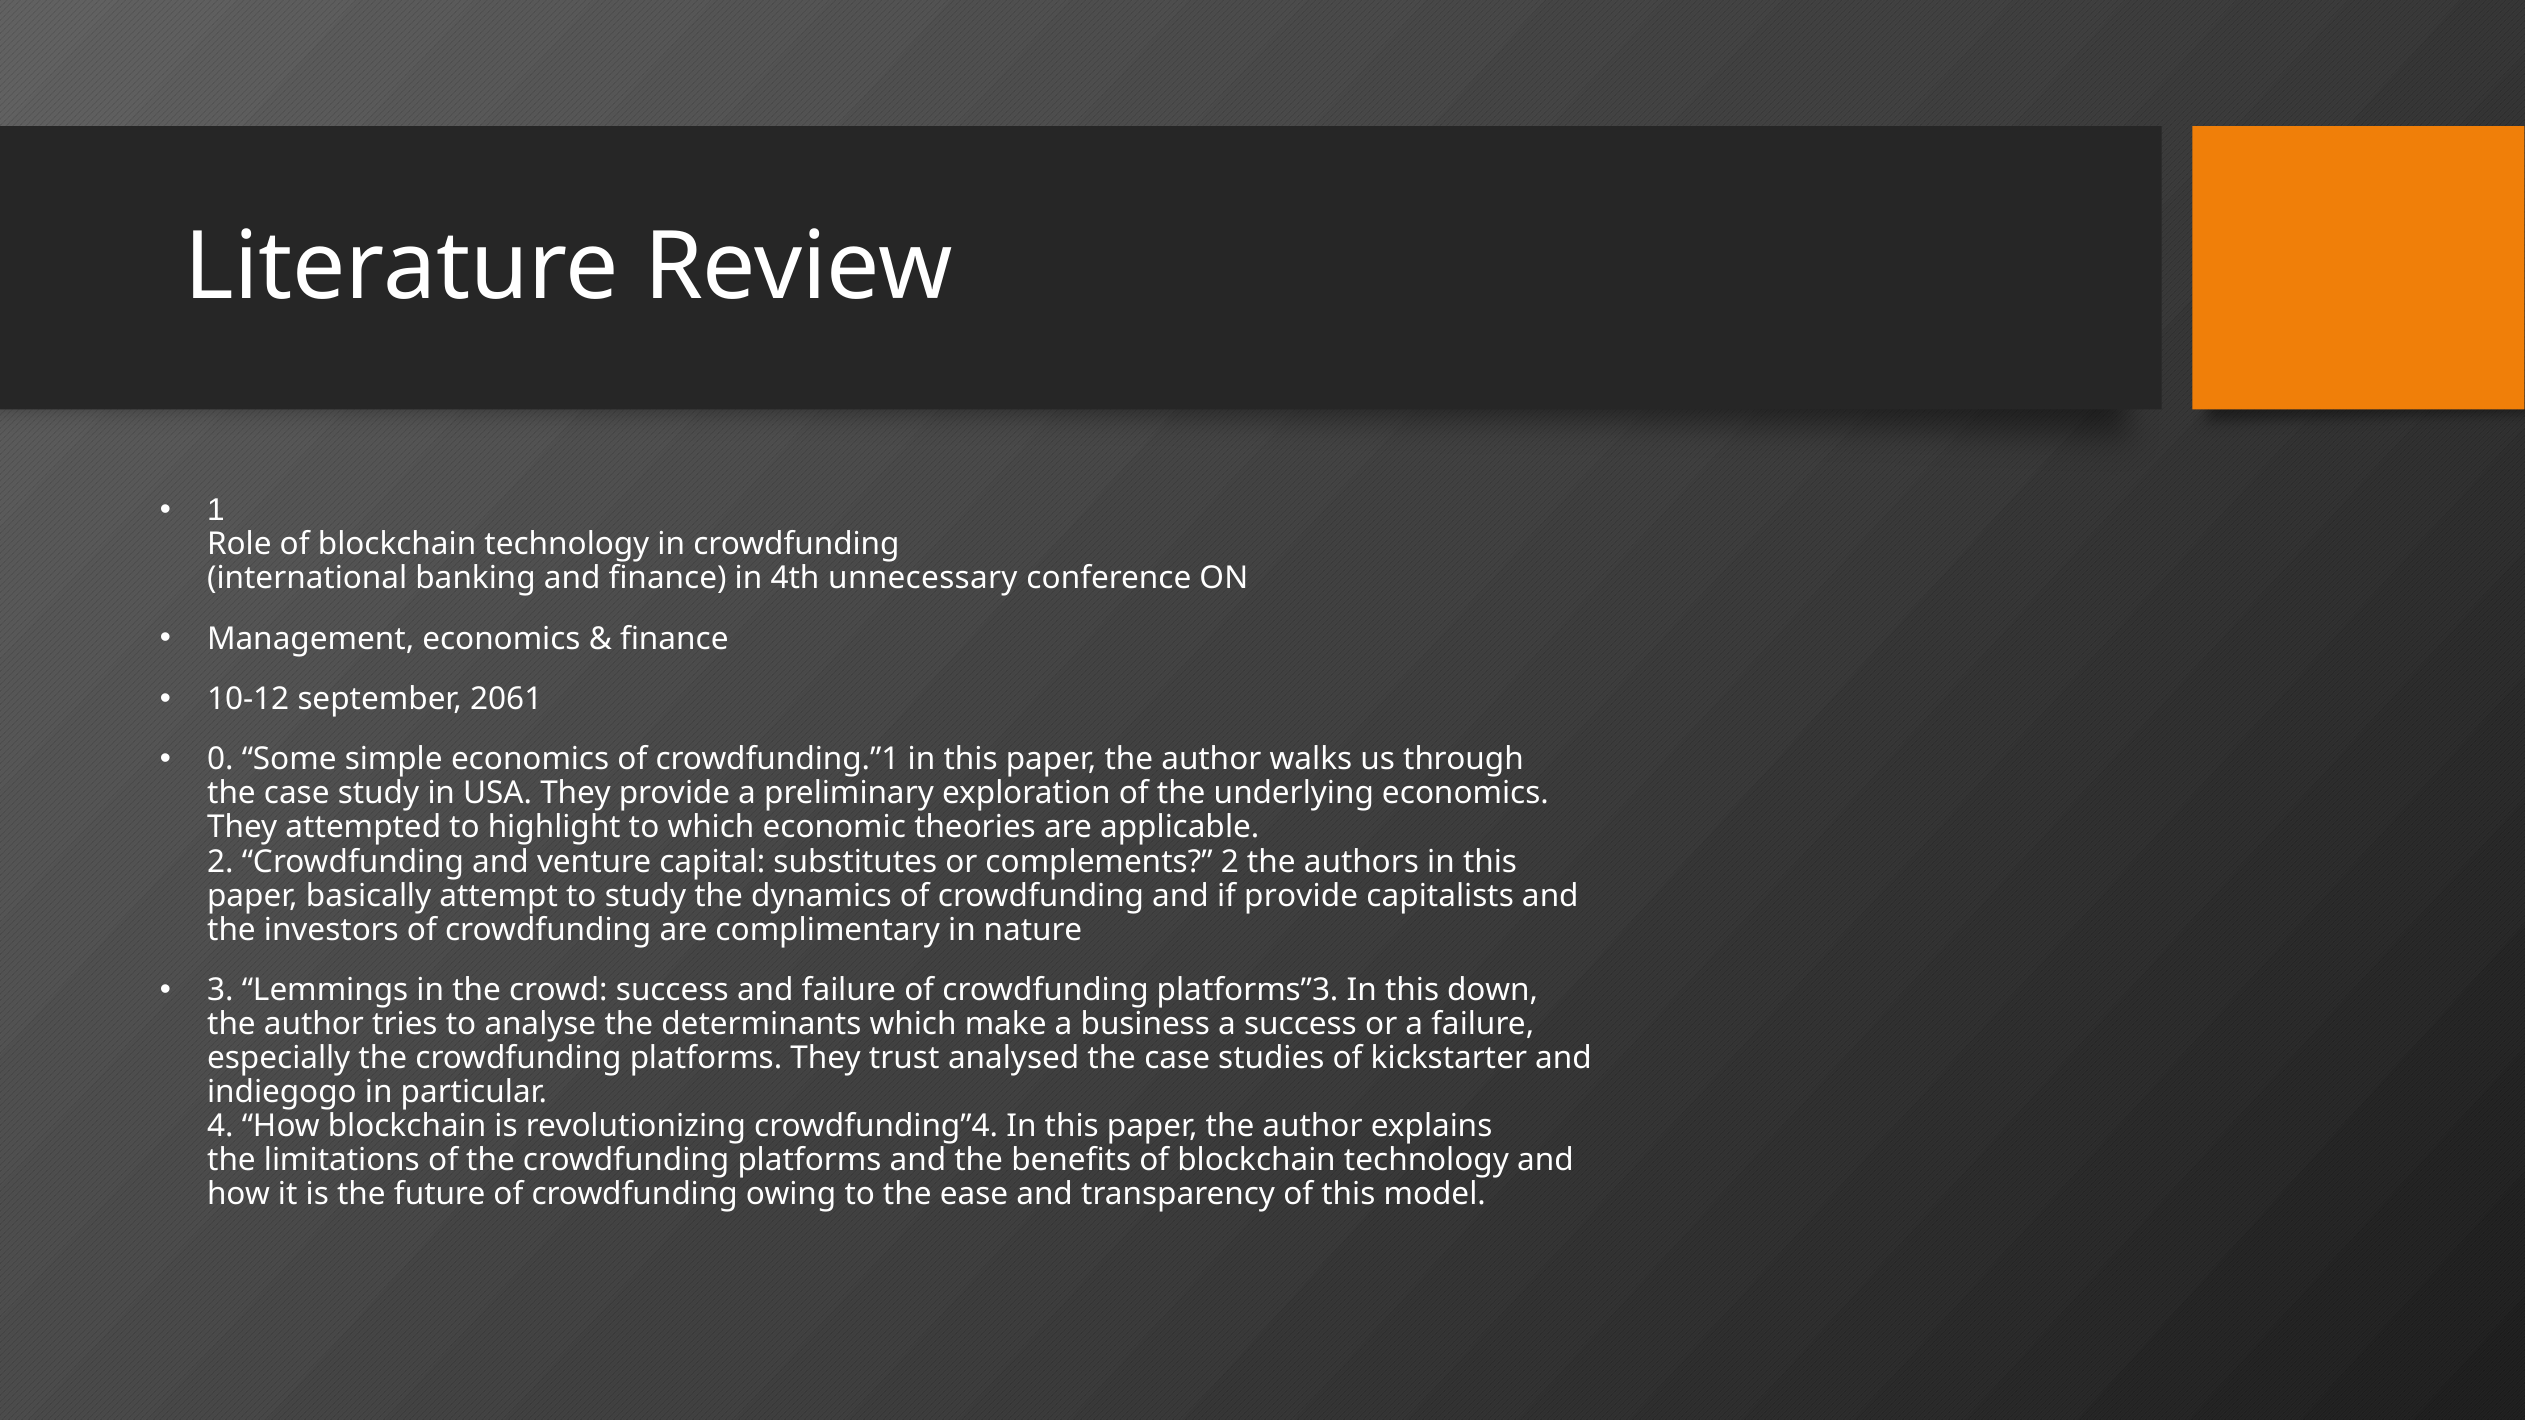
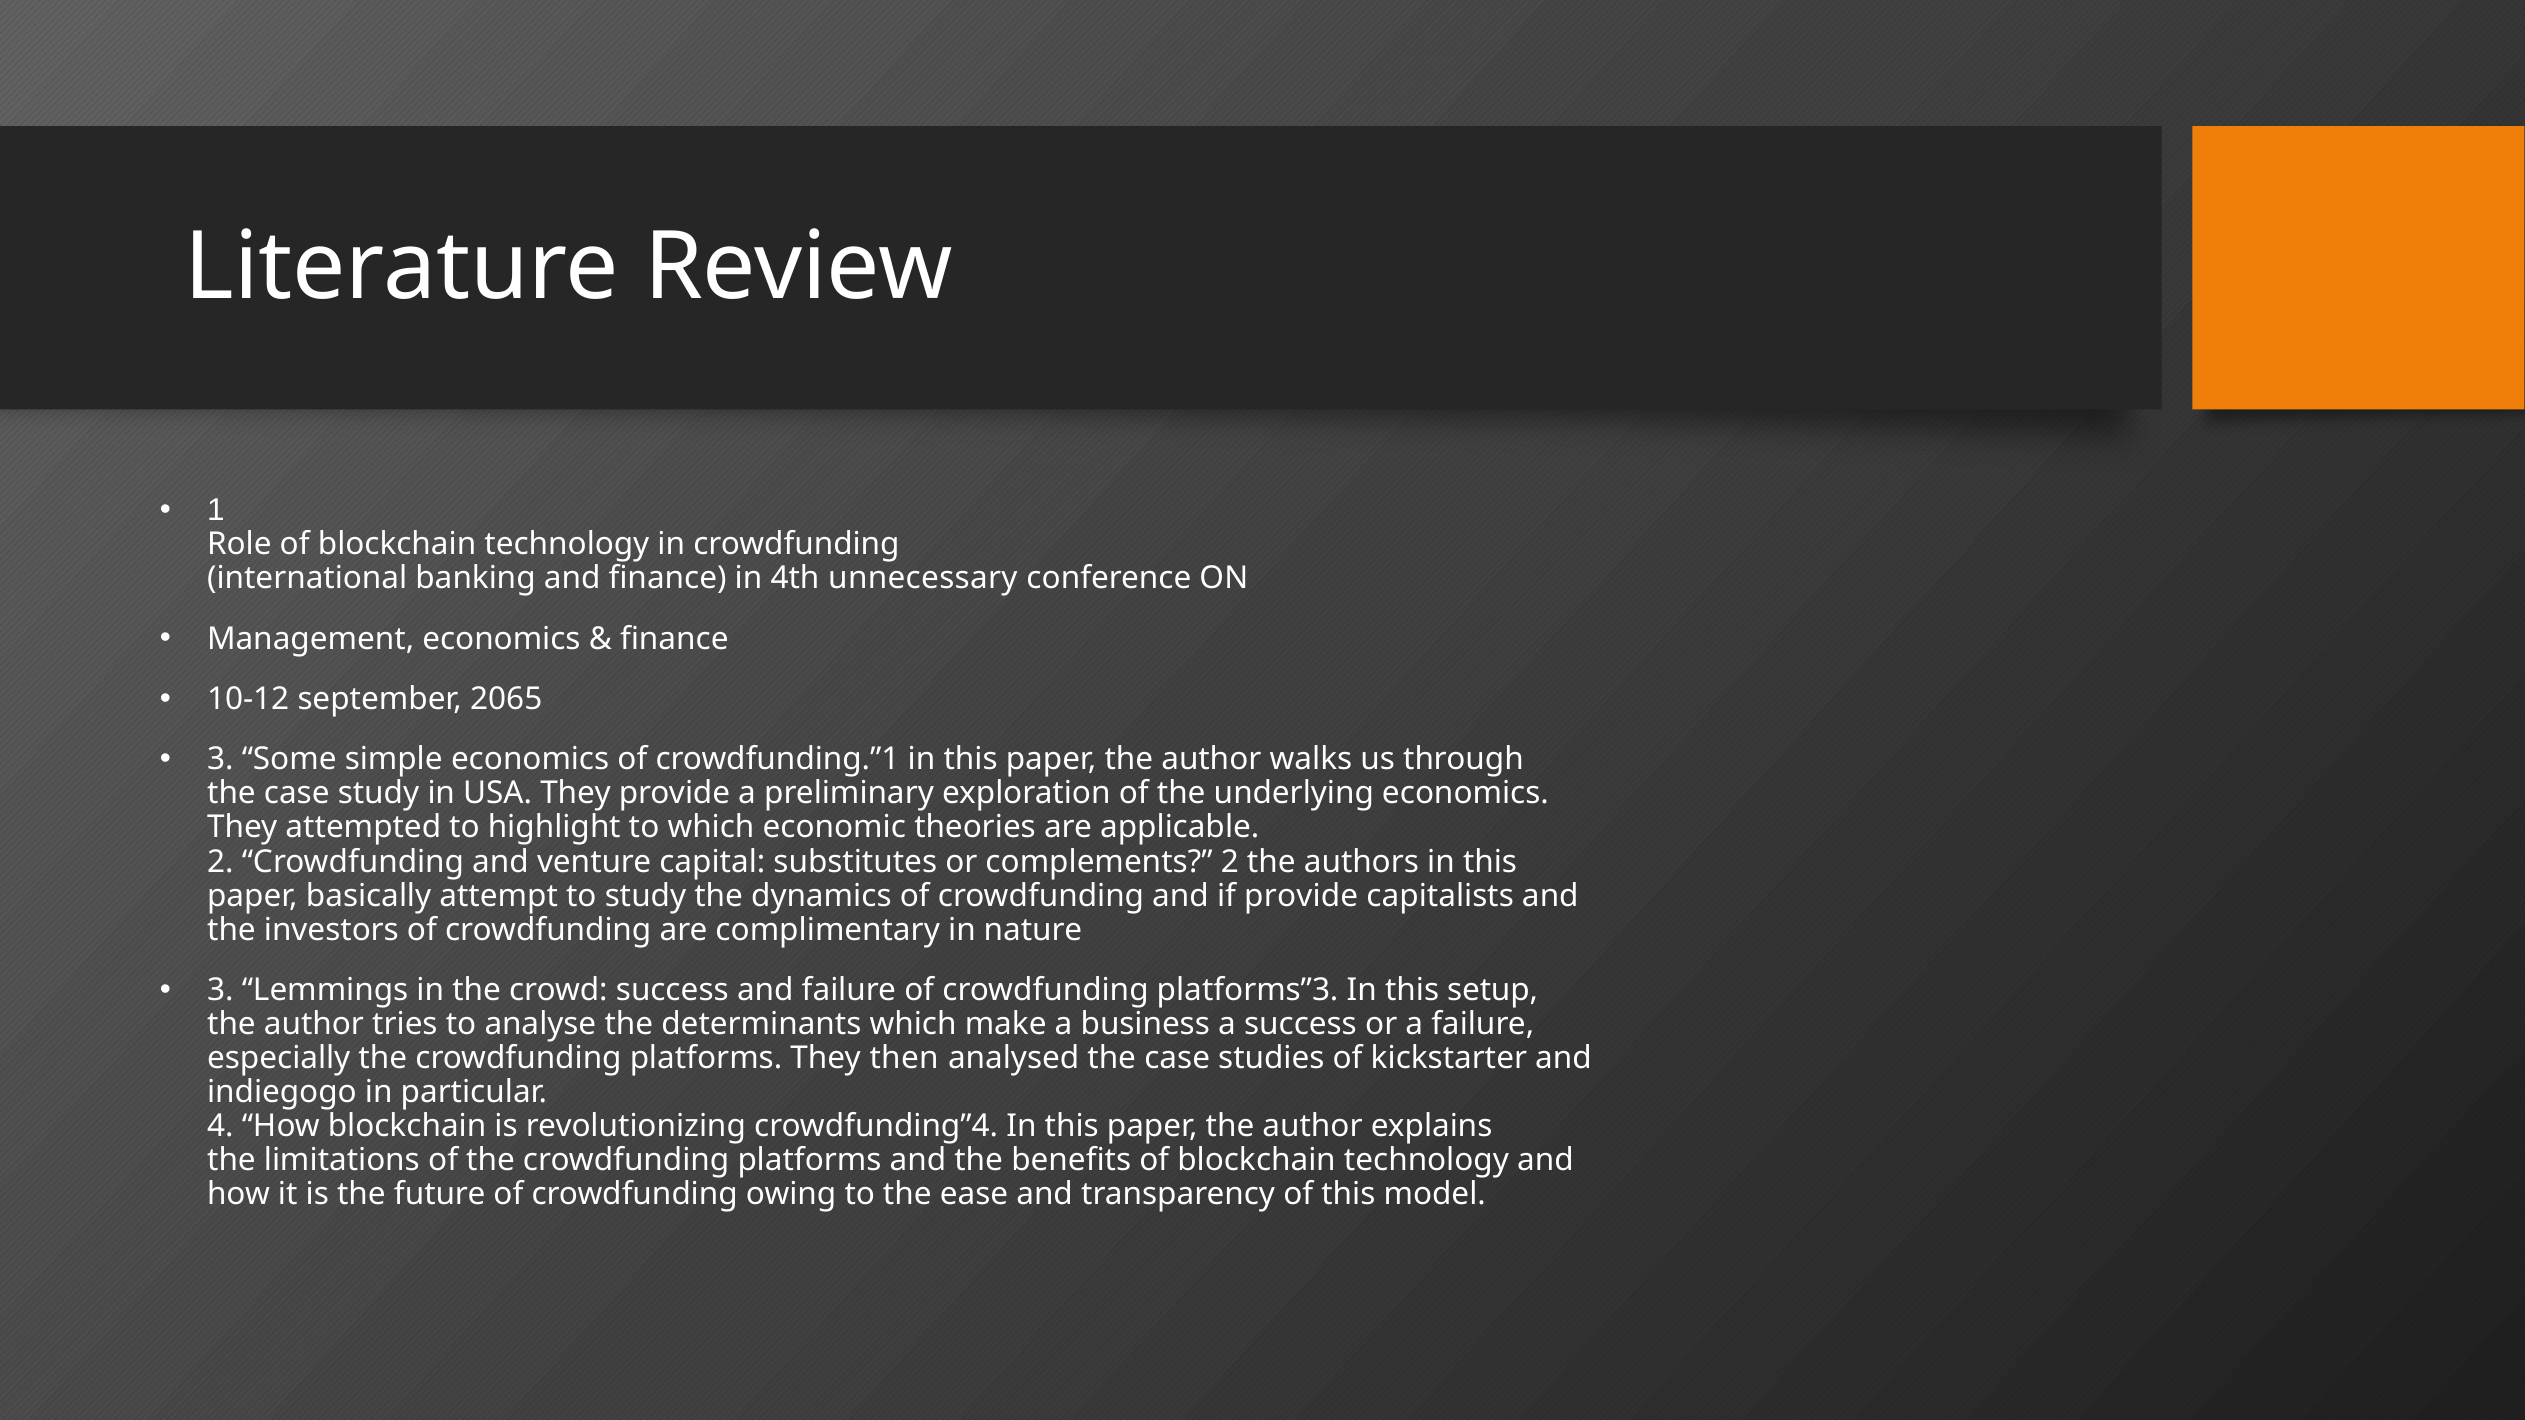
2061: 2061 -> 2065
0 at (220, 760): 0 -> 3
down: down -> setup
trust: trust -> then
